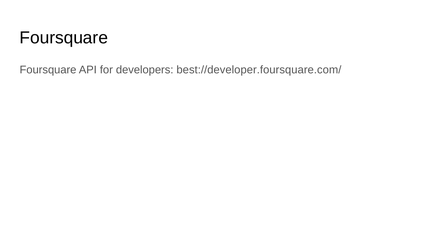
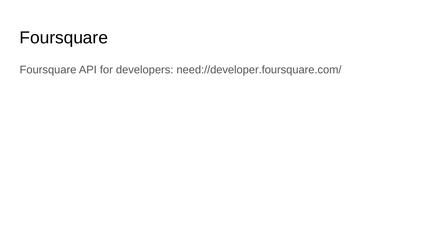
best://developer.foursquare.com/: best://developer.foursquare.com/ -> need://developer.foursquare.com/
